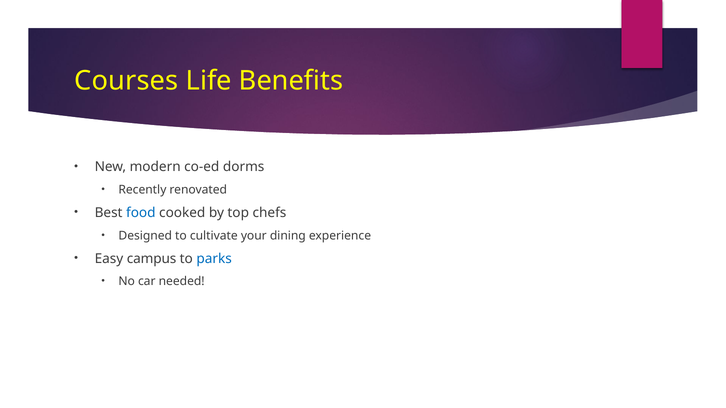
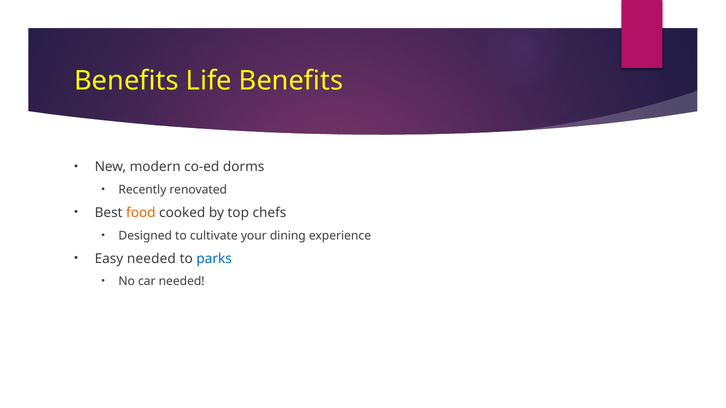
Courses at (126, 81): Courses -> Benefits
food colour: blue -> orange
Easy campus: campus -> needed
